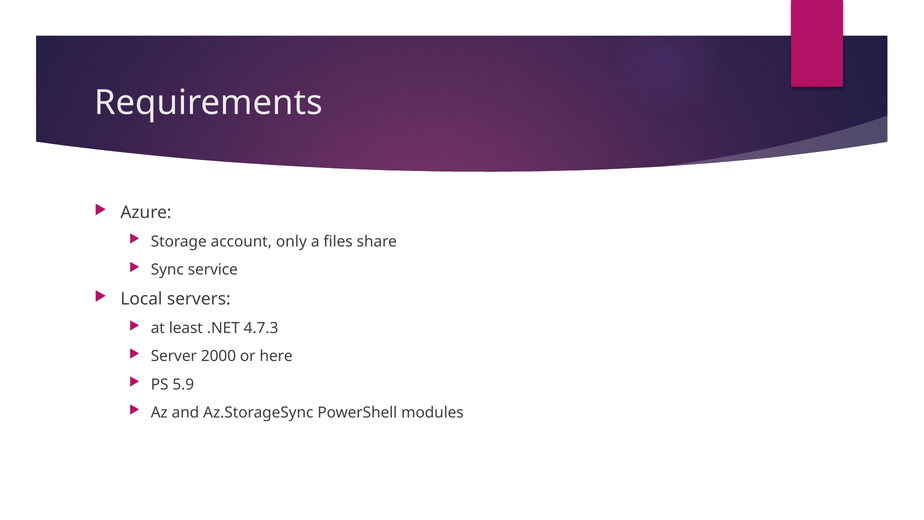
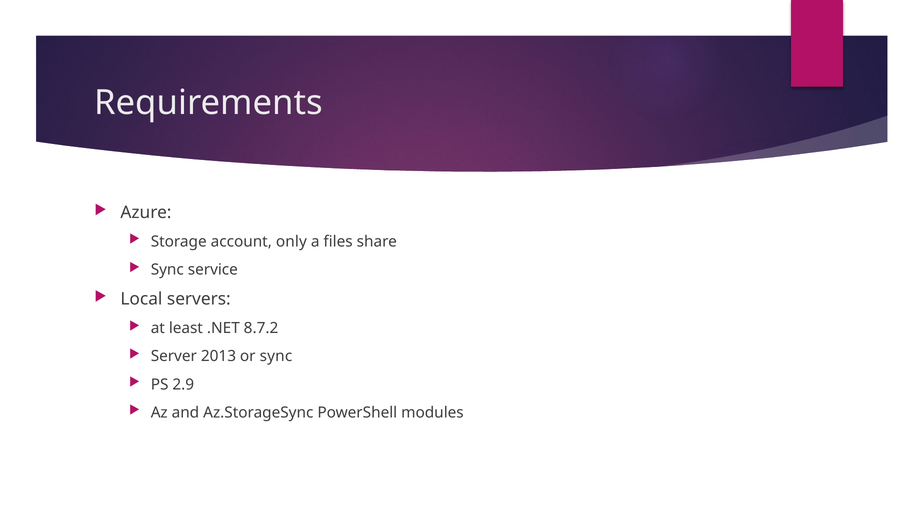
4.7.3: 4.7.3 -> 8.7.2
2000: 2000 -> 2013
or here: here -> sync
5.9: 5.9 -> 2.9
